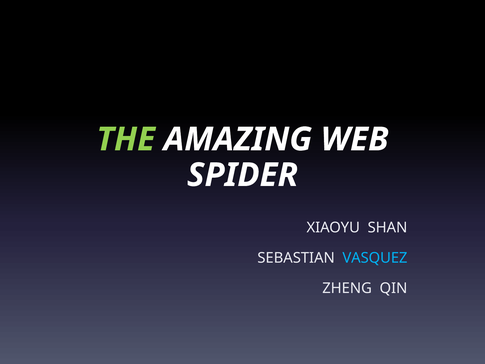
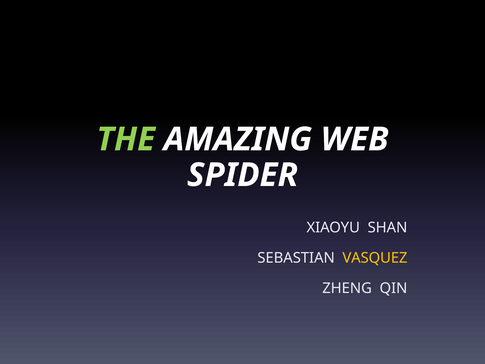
VASQUEZ colour: light blue -> yellow
